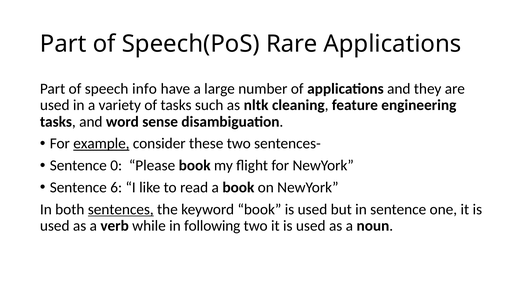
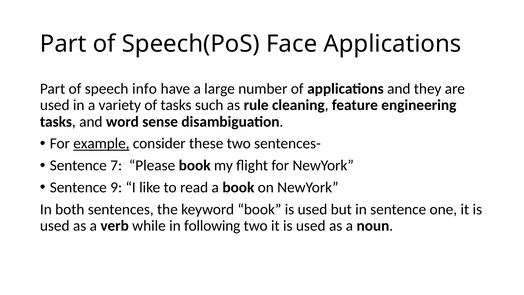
Rare: Rare -> Face
nltk: nltk -> rule
0: 0 -> 7
6: 6 -> 9
sentences underline: present -> none
